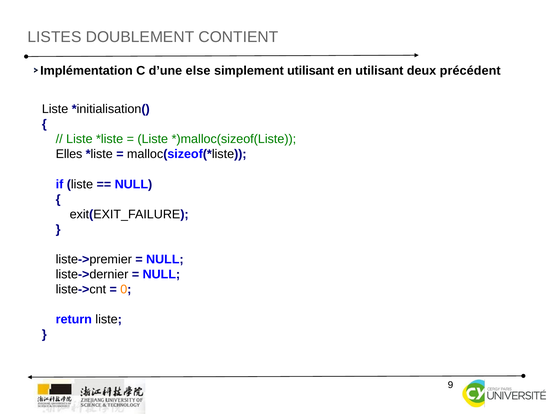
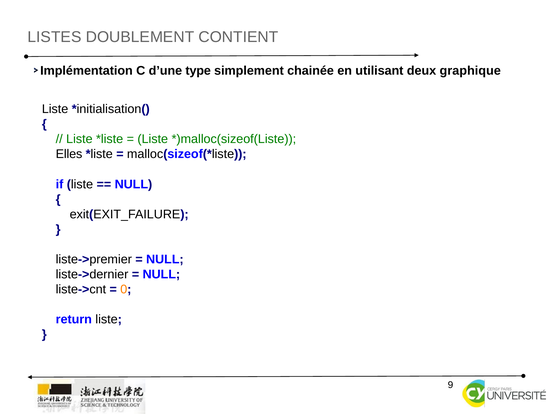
else: else -> type
simplement utilisant: utilisant -> chainée
précédent: précédent -> graphique
